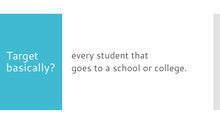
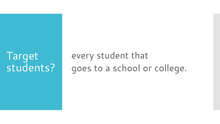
basically: basically -> students
